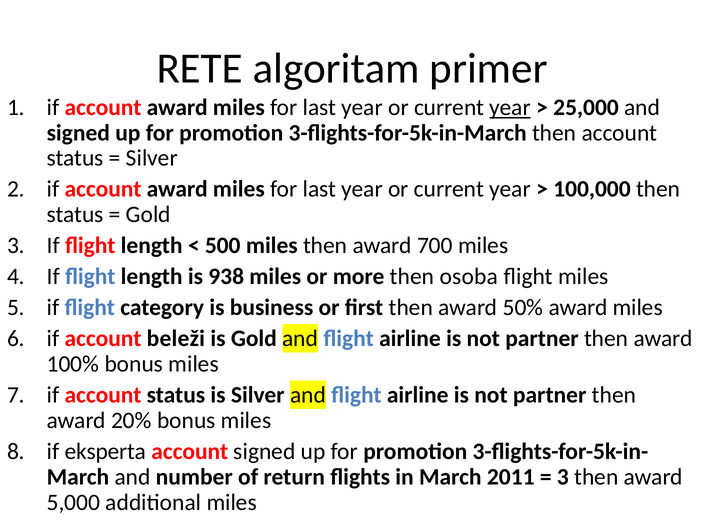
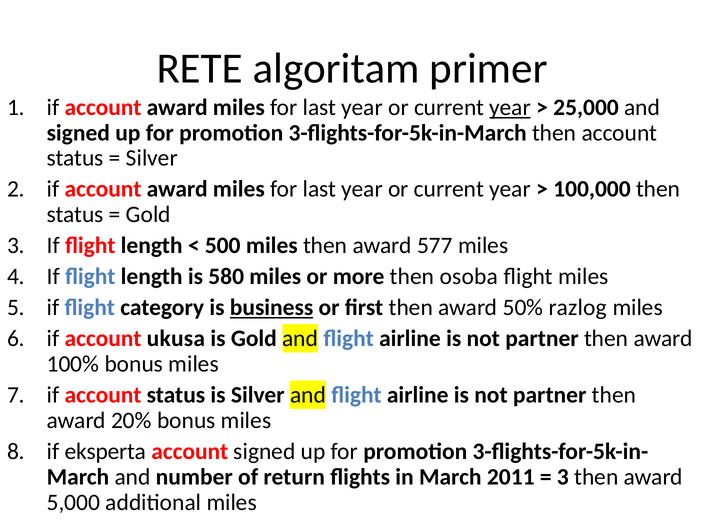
700: 700 -> 577
938: 938 -> 580
business underline: none -> present
50% award: award -> razlog
beleži: beleži -> ukusa
